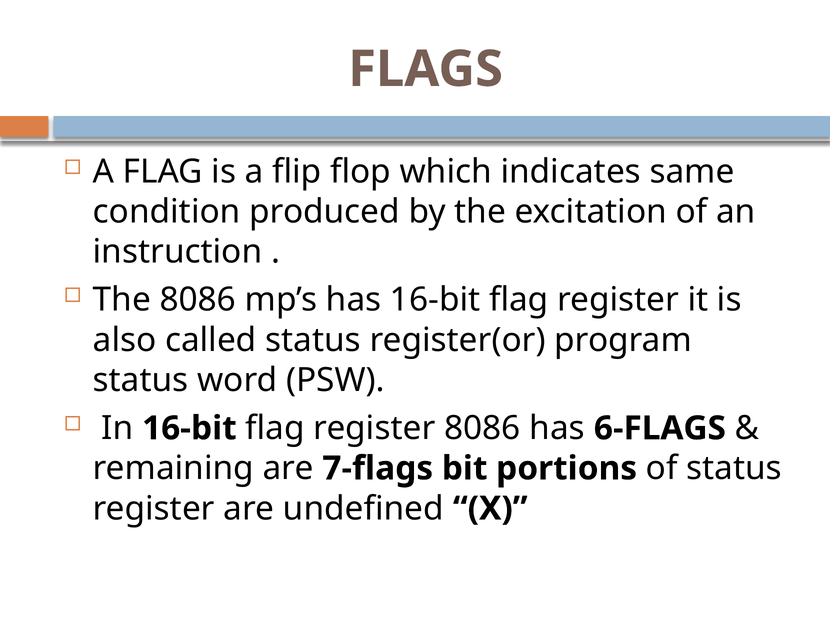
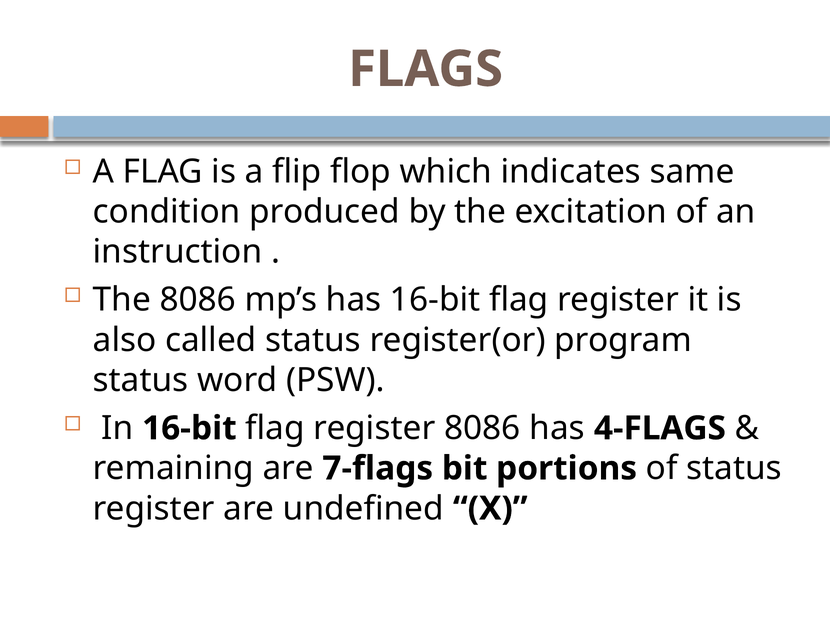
6-FLAGS: 6-FLAGS -> 4-FLAGS
